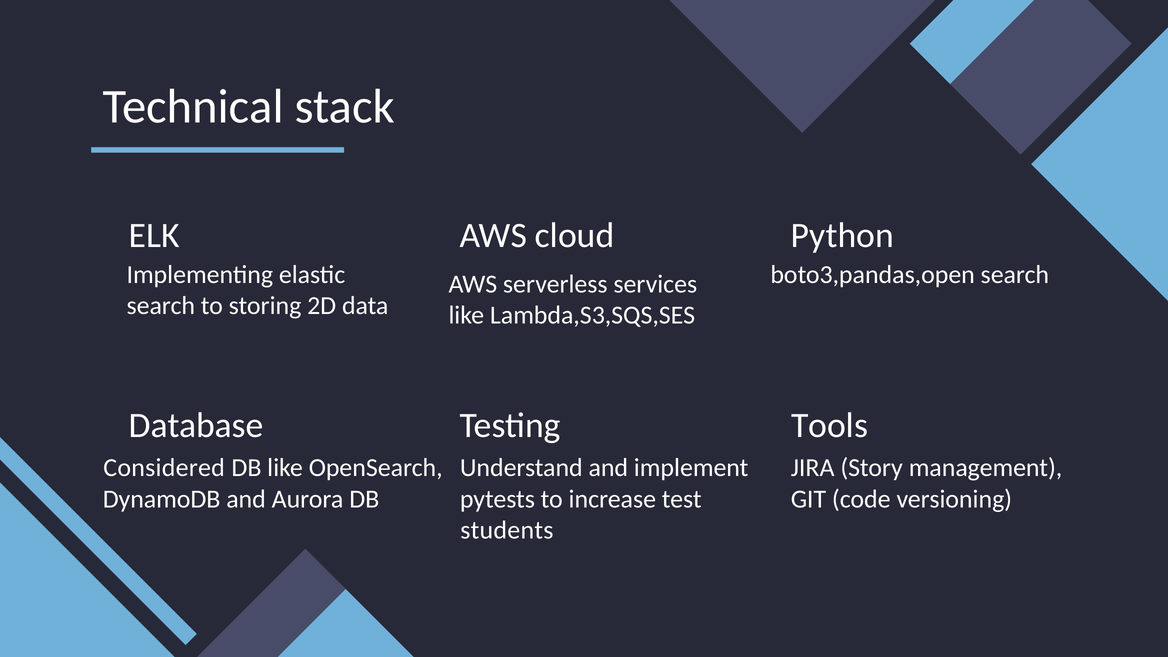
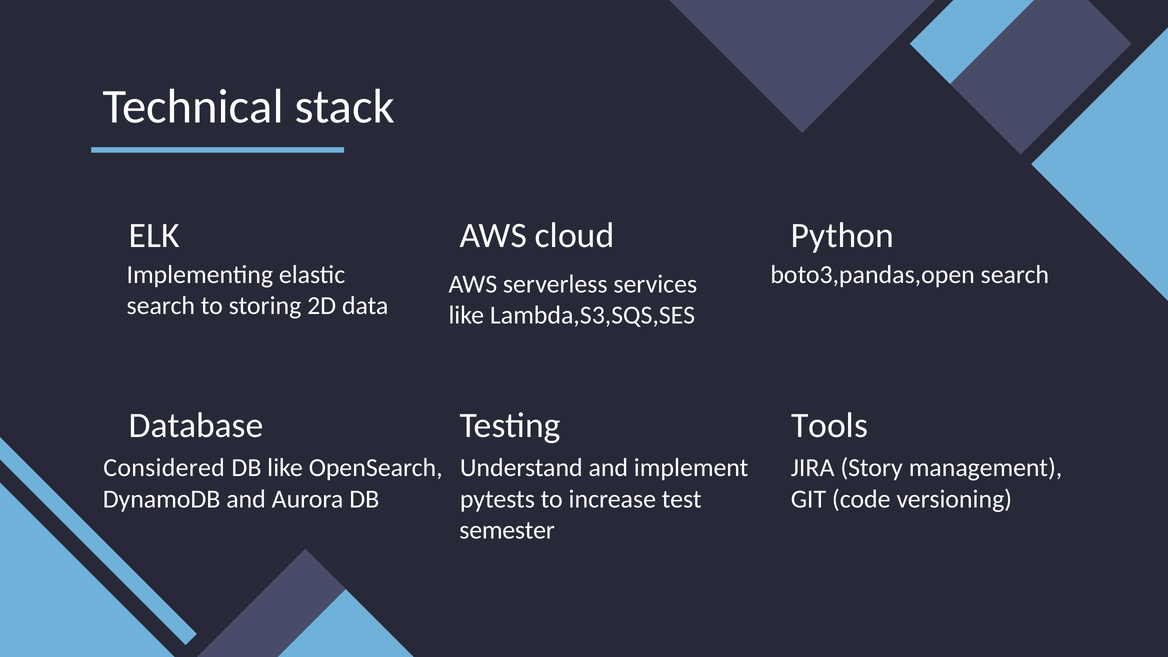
students: students -> semester
